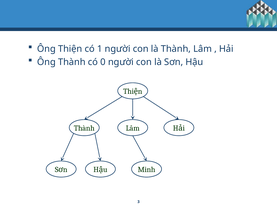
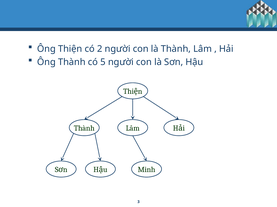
1: 1 -> 2
0: 0 -> 5
